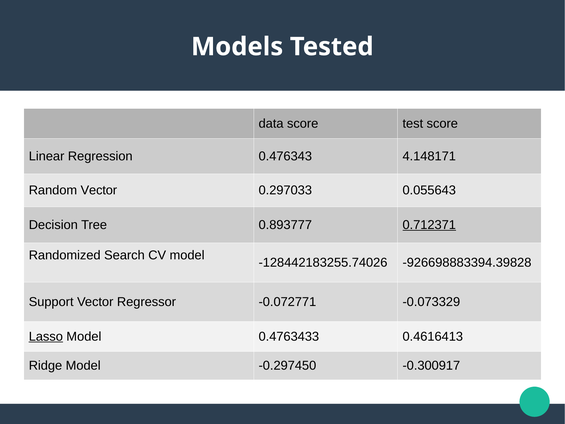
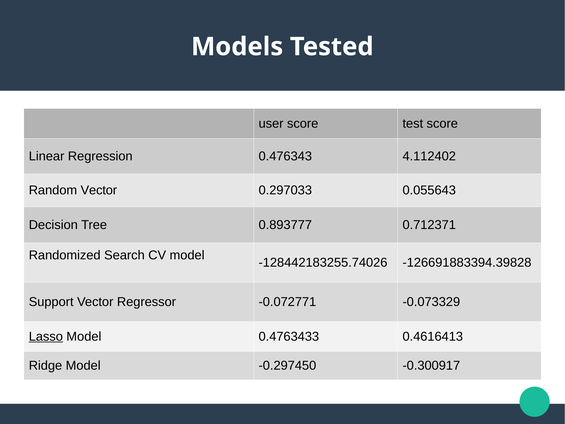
data: data -> user
4.148171: 4.148171 -> 4.112402
0.712371 underline: present -> none
-926698883394.39828: -926698883394.39828 -> -126691883394.39828
